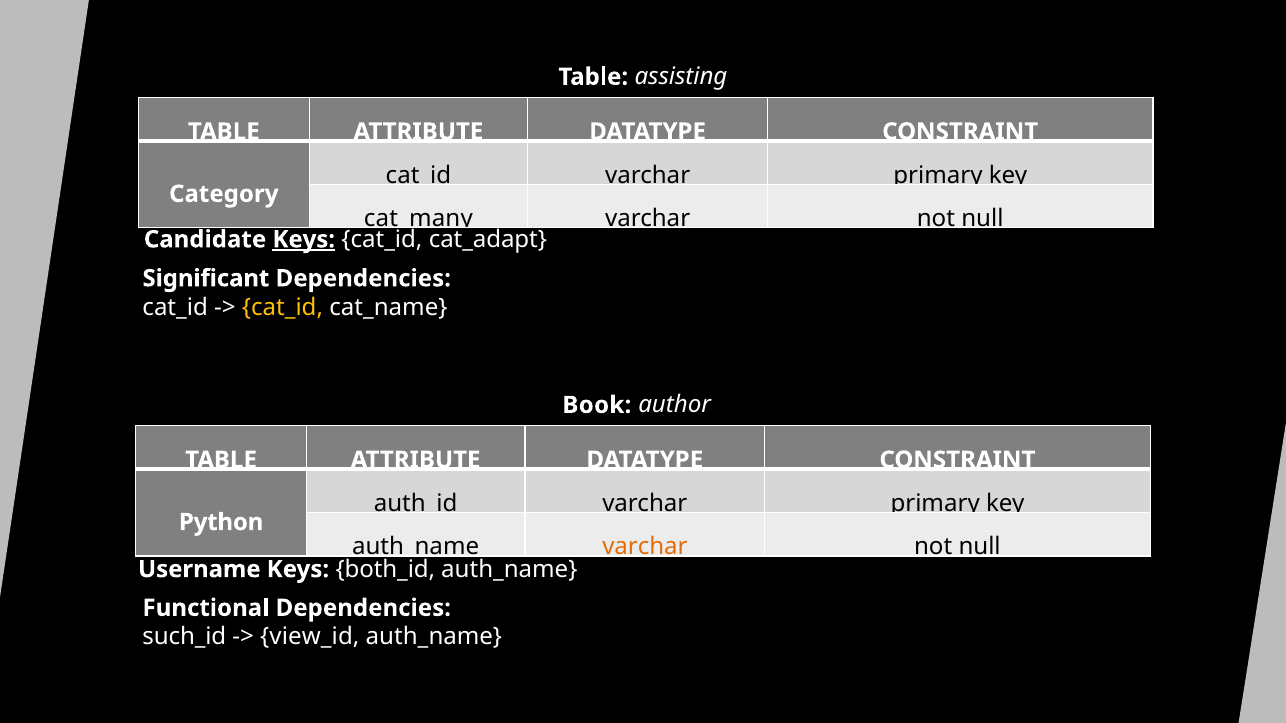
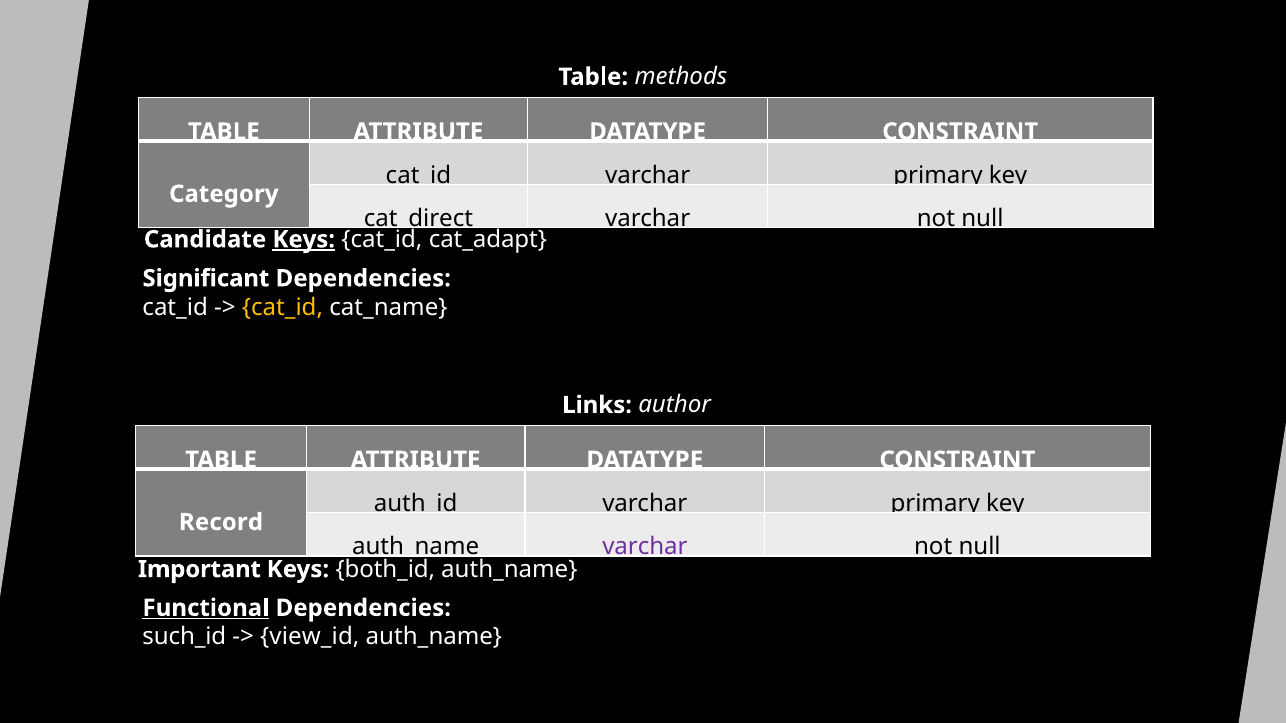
assisting: assisting -> methods
cat_many: cat_many -> cat_direct
Book: Book -> Links
Python: Python -> Record
varchar at (645, 547) colour: orange -> purple
Username: Username -> Important
Functional underline: none -> present
